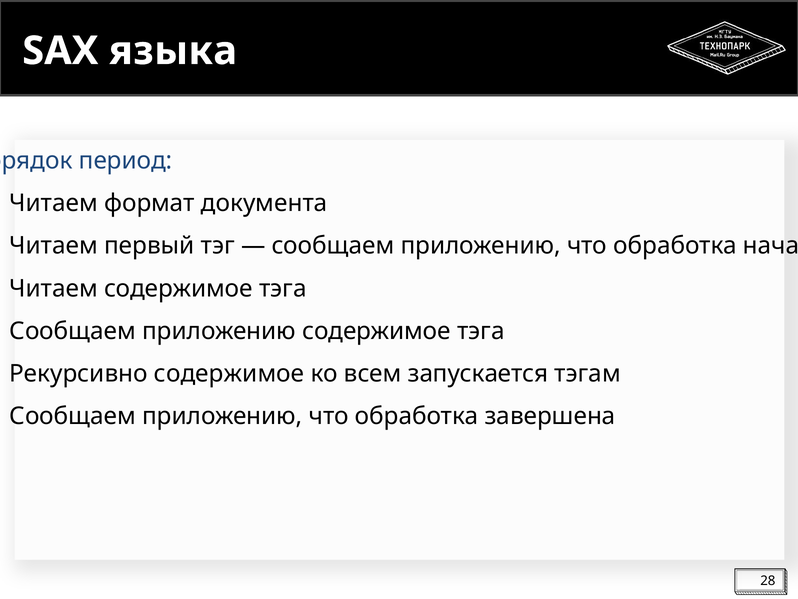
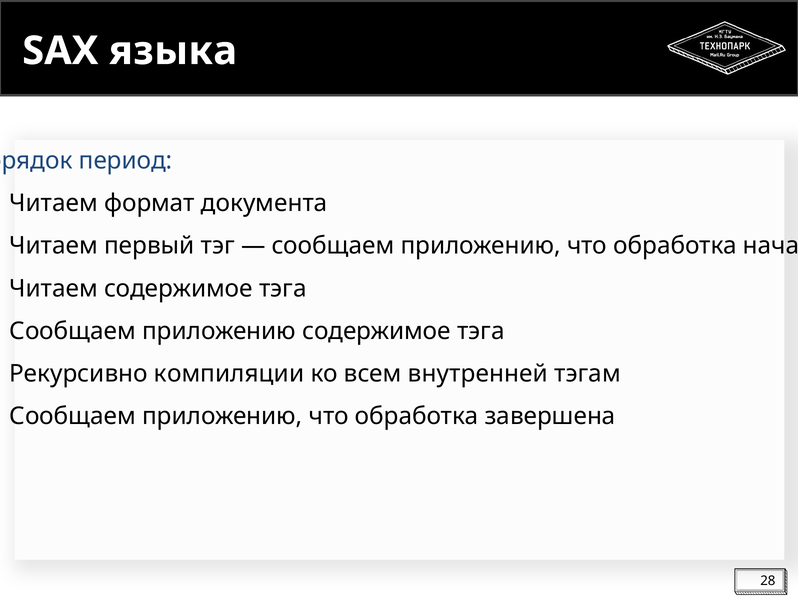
Рекурсивно содержимое: содержимое -> компиляции
запускается: запускается -> внутренней
